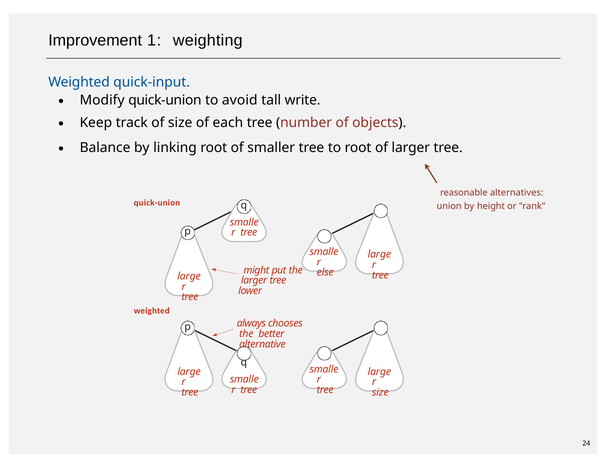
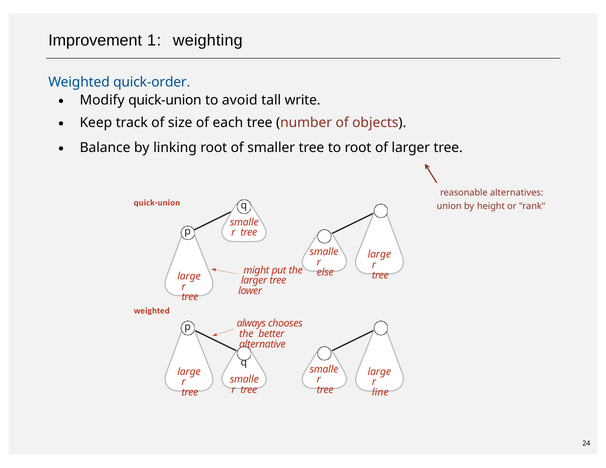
quick-input: quick-input -> quick-order
size at (380, 393): size -> line
